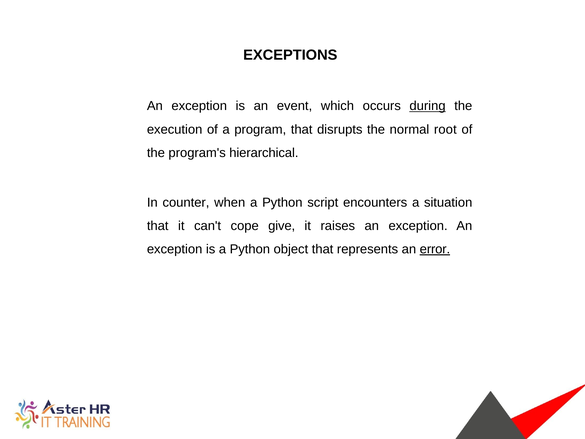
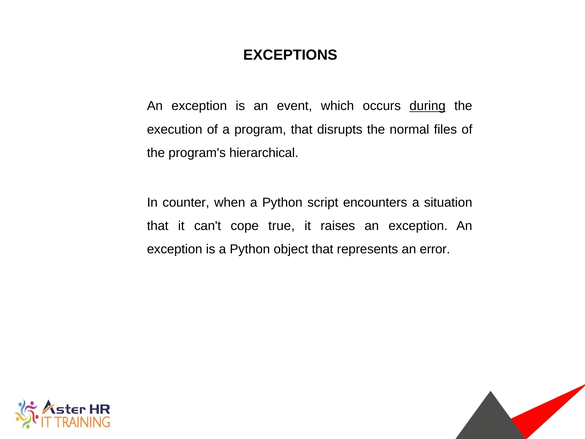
root: root -> files
give: give -> true
error underline: present -> none
